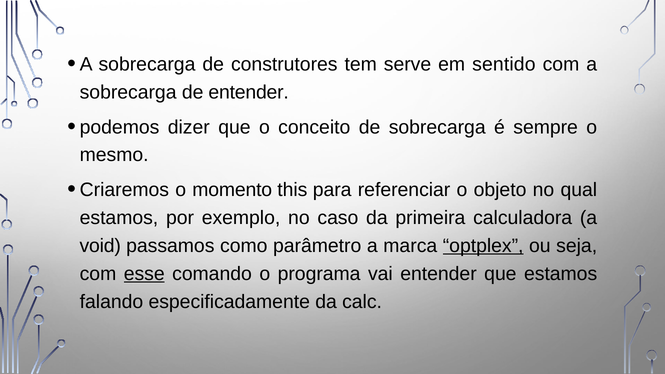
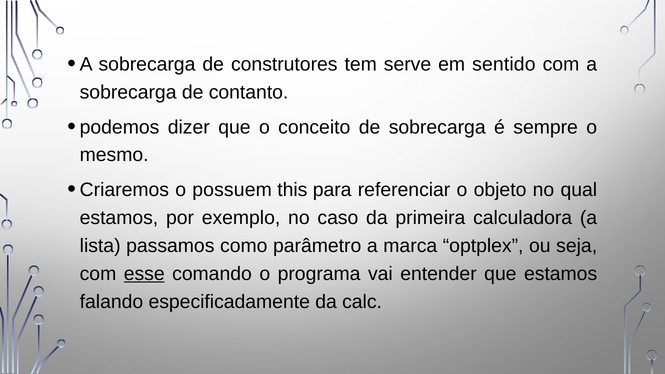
de entender: entender -> contanto
momento: momento -> possuem
void: void -> lista
optplex underline: present -> none
